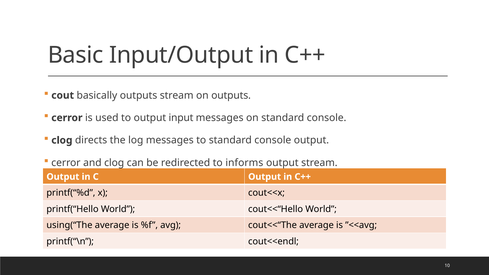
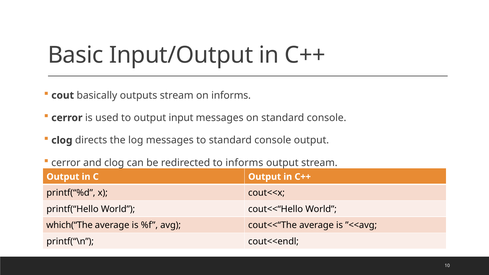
on outputs: outputs -> informs
using(“The: using(“The -> which(“The
